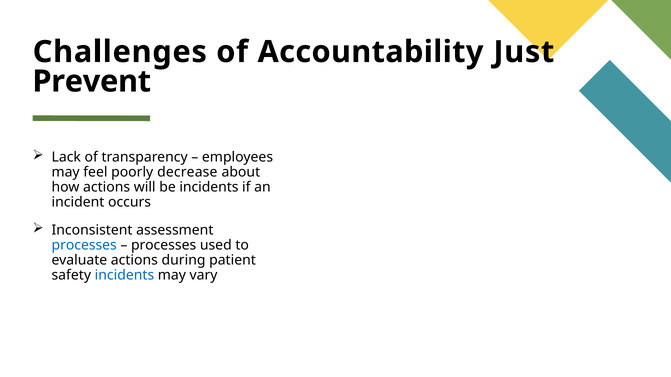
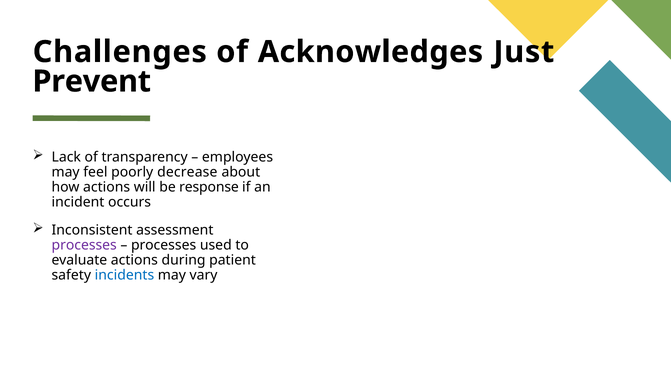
Accountability: Accountability -> Acknowledges
be incidents: incidents -> response
processes at (84, 245) colour: blue -> purple
